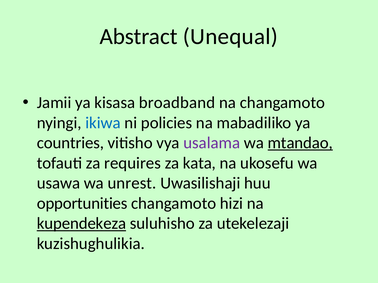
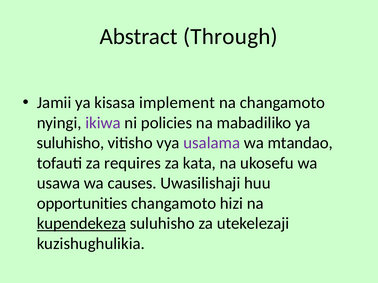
Unequal: Unequal -> Through
broadband: broadband -> implement
ikiwa colour: blue -> purple
countries at (70, 143): countries -> suluhisho
mtandao underline: present -> none
unrest: unrest -> causes
